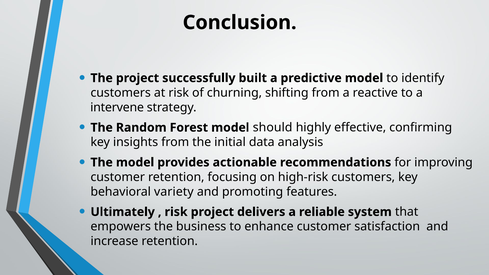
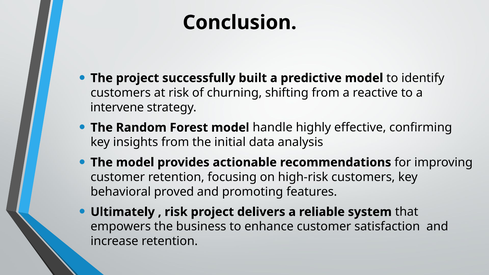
should: should -> handle
variety: variety -> proved
